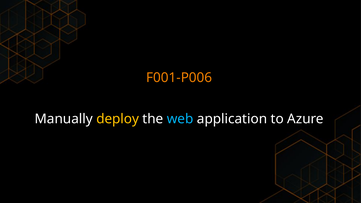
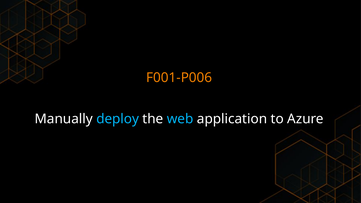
deploy colour: yellow -> light blue
